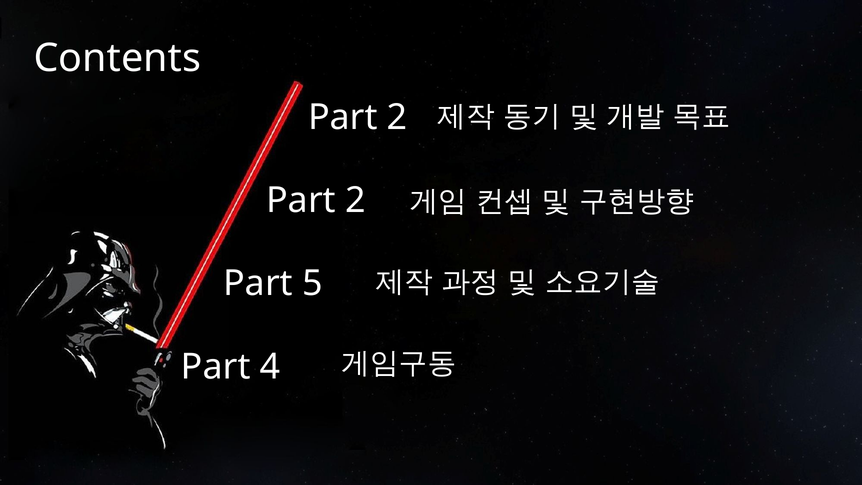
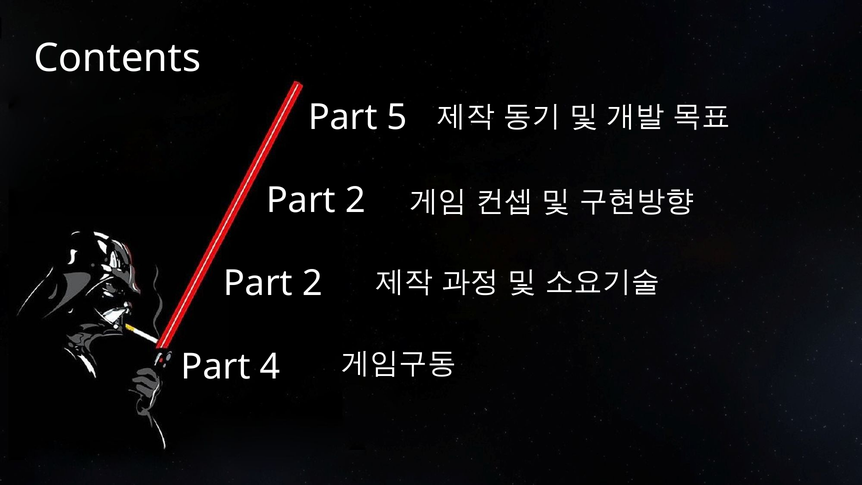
2 at (397, 117): 2 -> 5
5 at (312, 283): 5 -> 2
